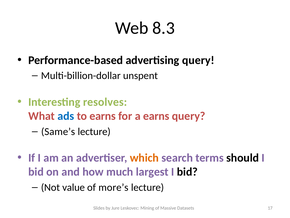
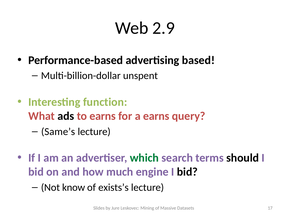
8.3: 8.3 -> 2.9
advertising query: query -> based
resolves: resolves -> function
ads colour: blue -> black
which colour: orange -> green
largest: largest -> engine
value: value -> know
more’s: more’s -> exists’s
